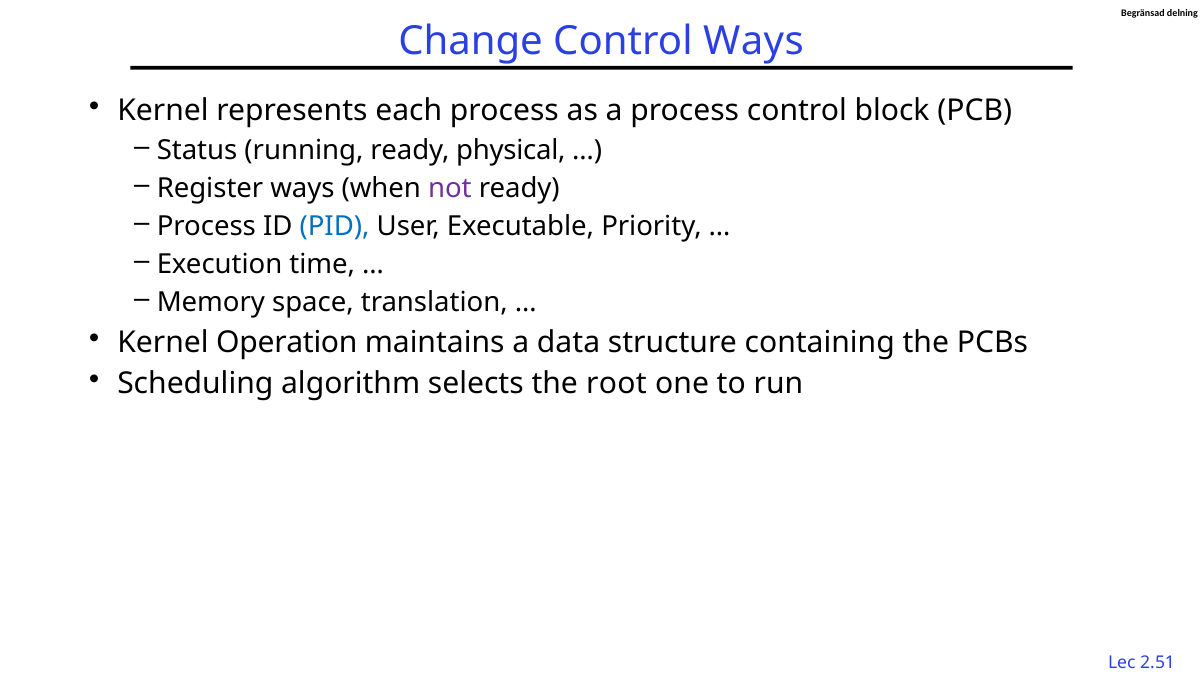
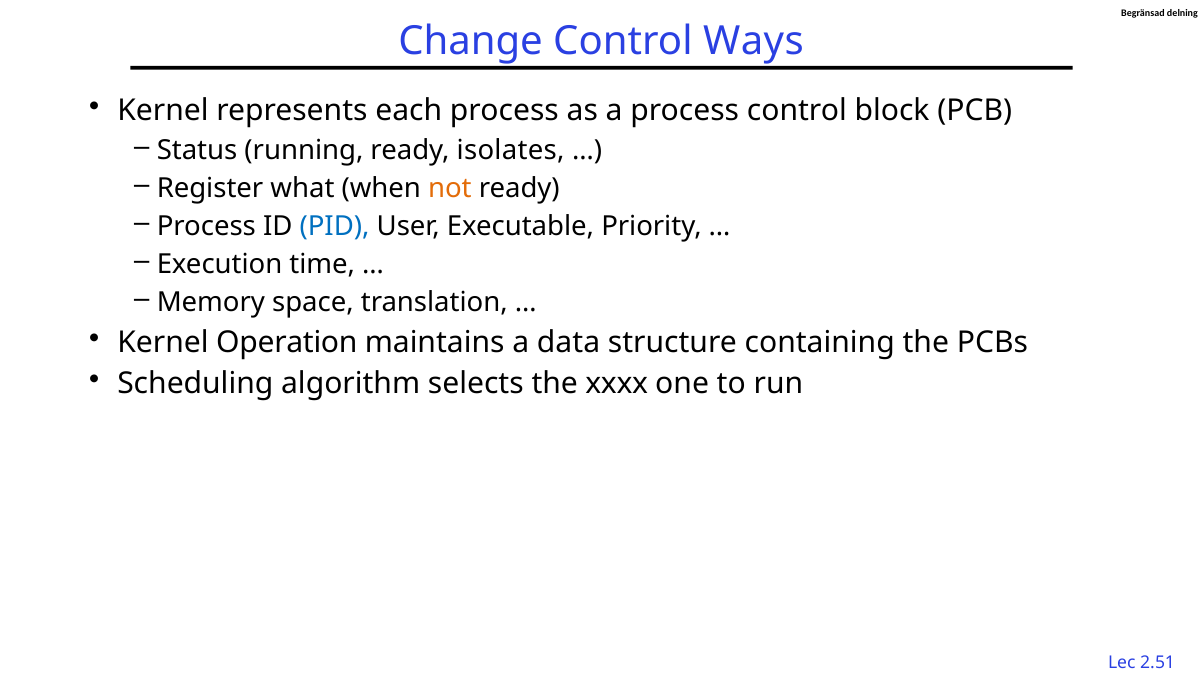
physical: physical -> isolates
Register ways: ways -> what
not colour: purple -> orange
root: root -> xxxx
